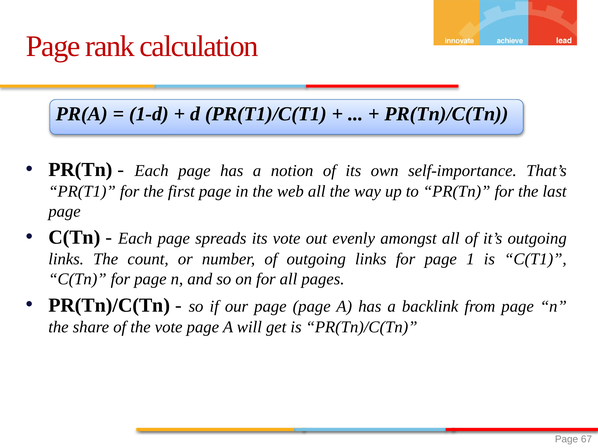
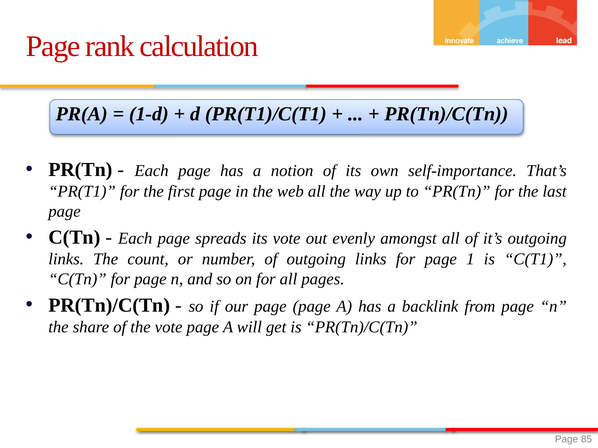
67: 67 -> 85
